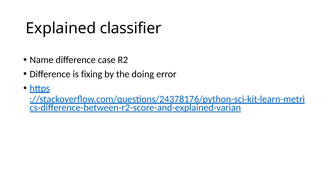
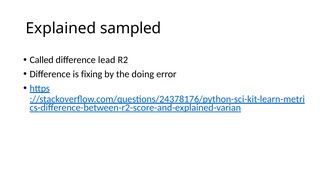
classifier: classifier -> sampled
Name: Name -> Called
case: case -> lead
